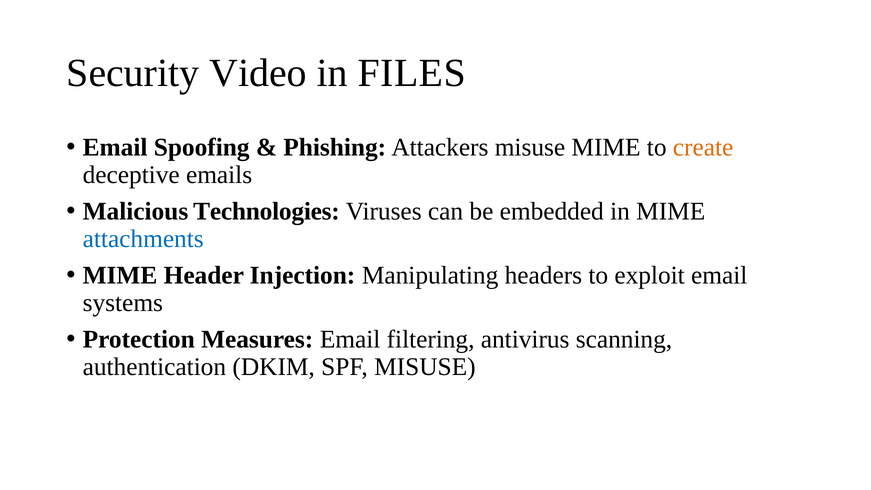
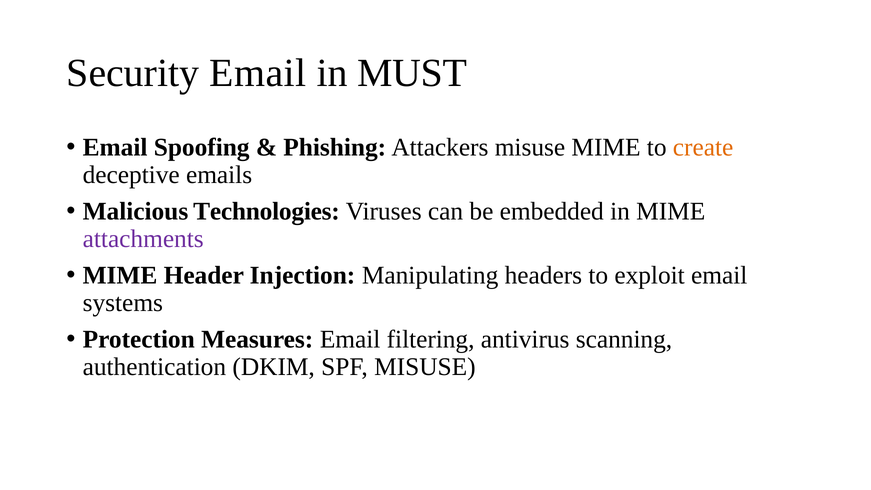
Security Video: Video -> Email
FILES: FILES -> MUST
attachments colour: blue -> purple
